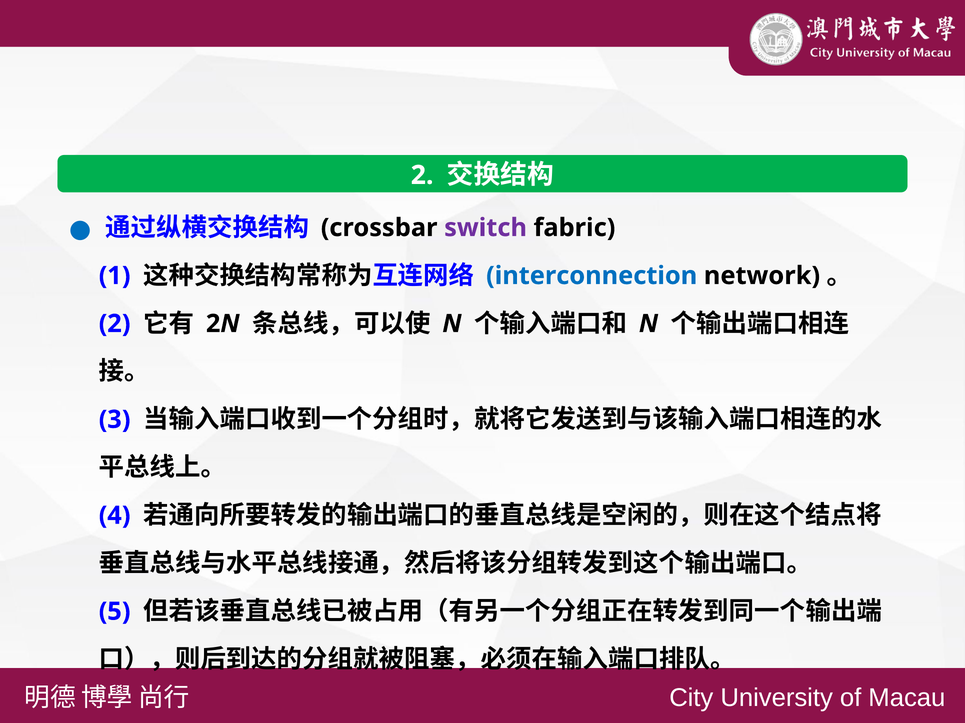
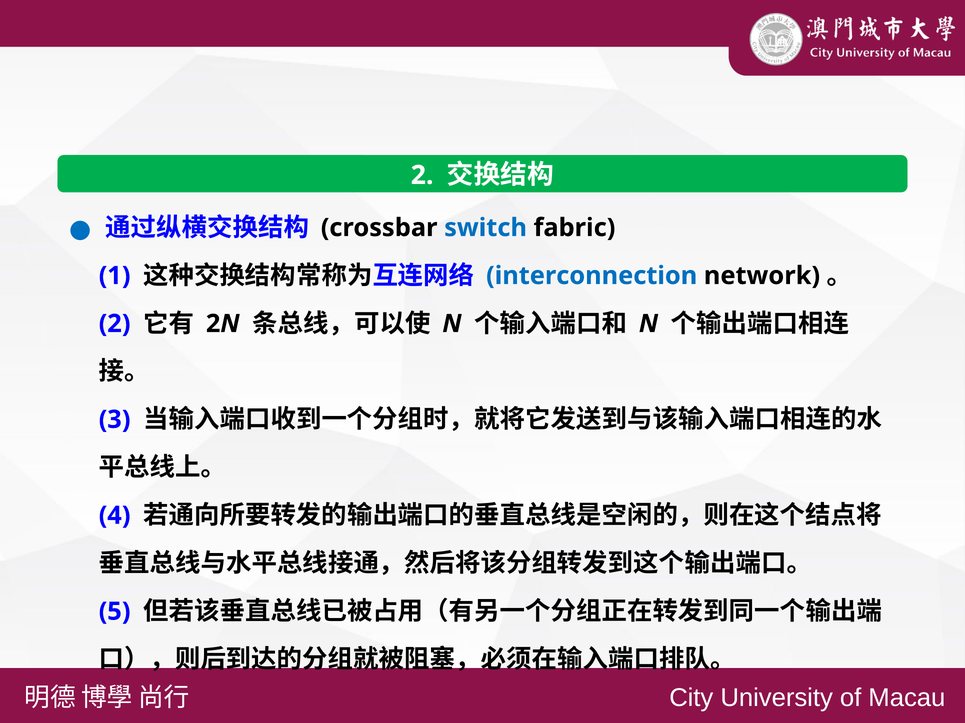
switch colour: purple -> blue
